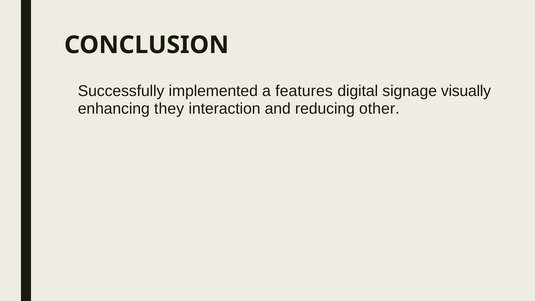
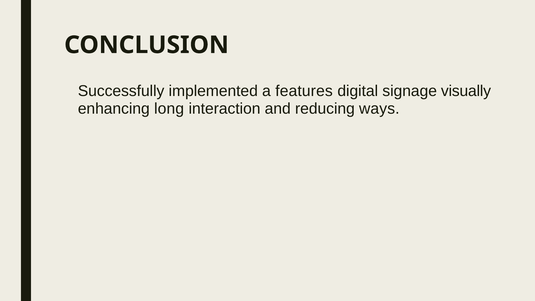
they: they -> long
other: other -> ways
